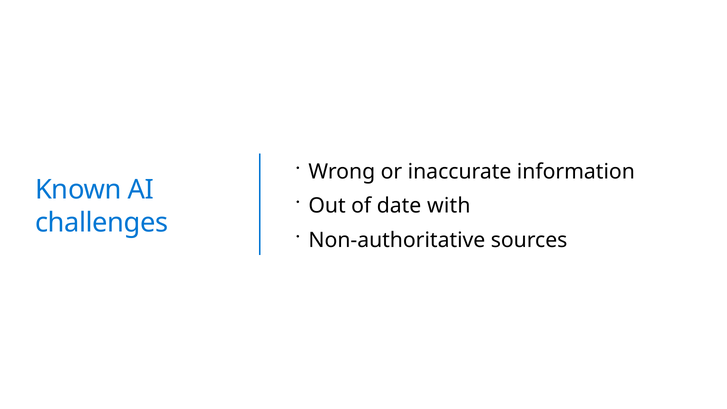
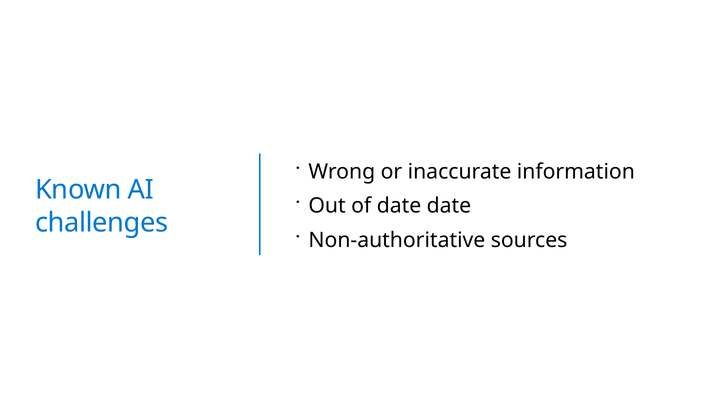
date with: with -> date
